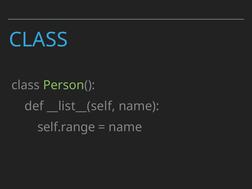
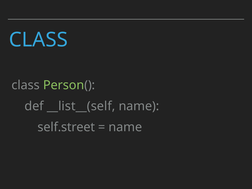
self.range: self.range -> self.street
